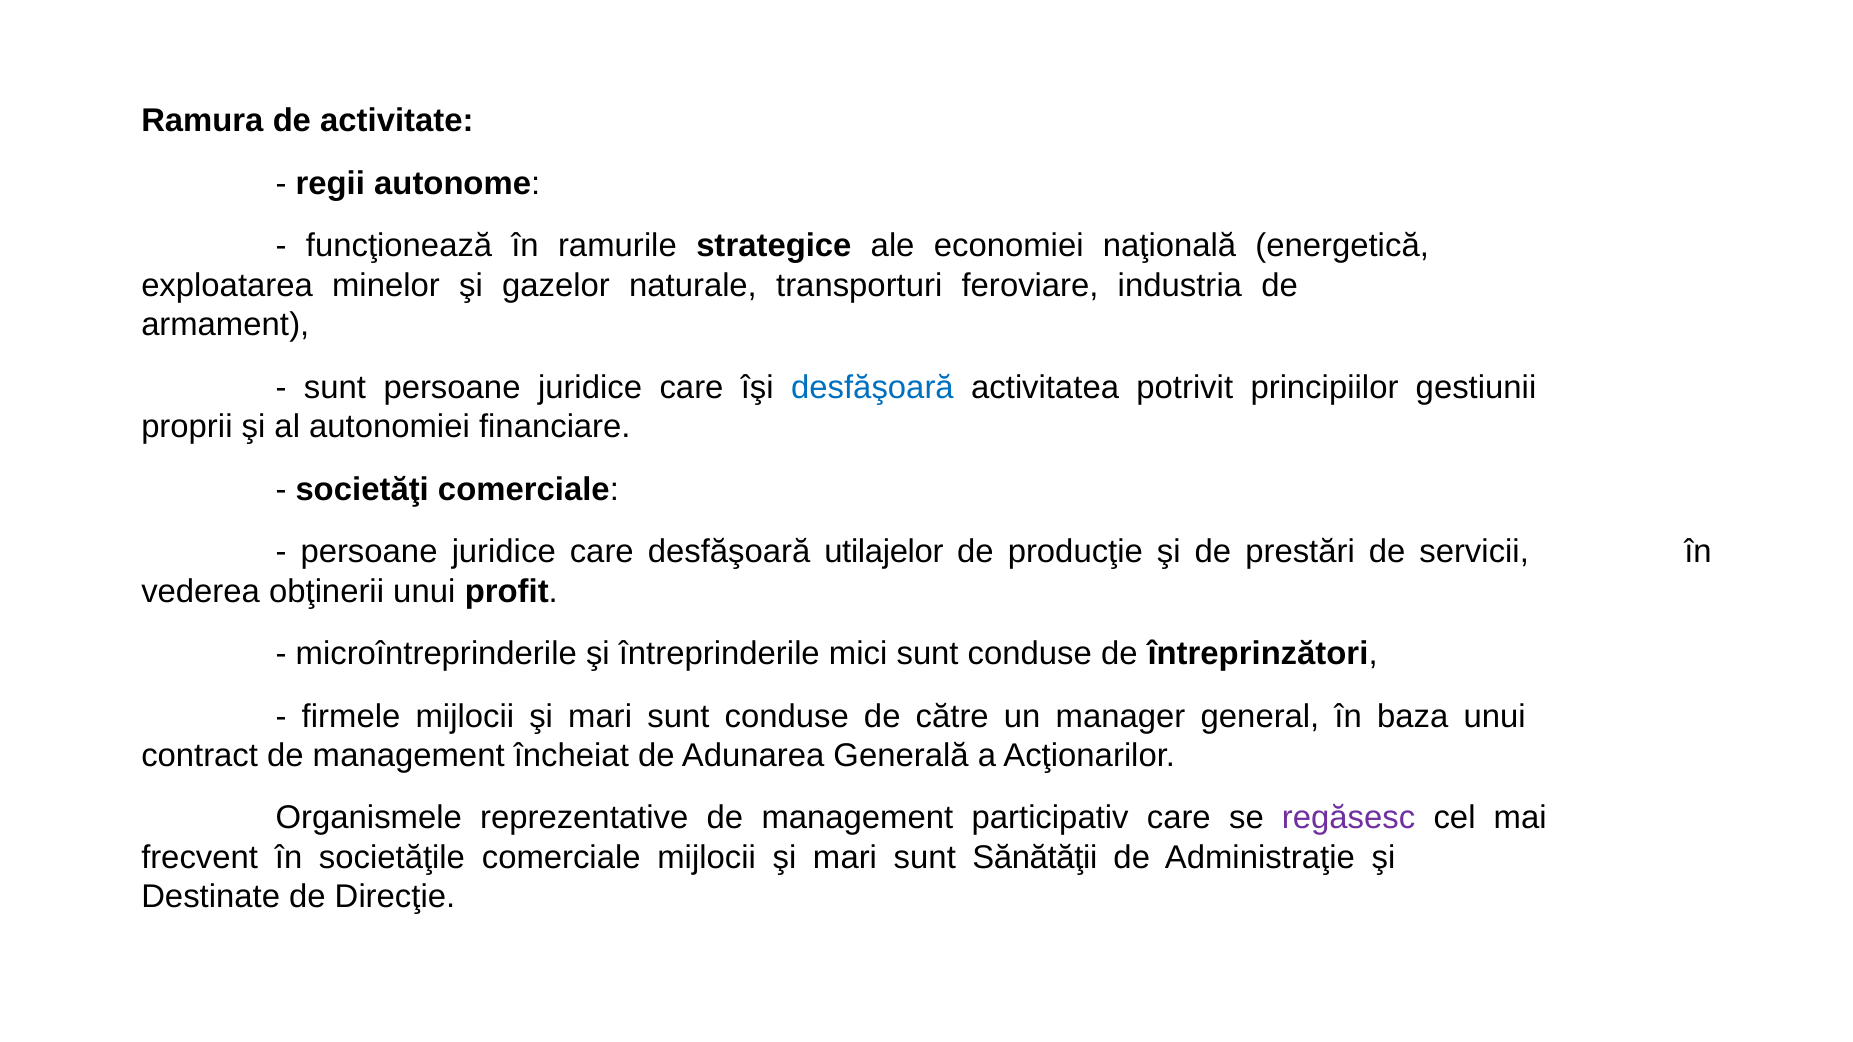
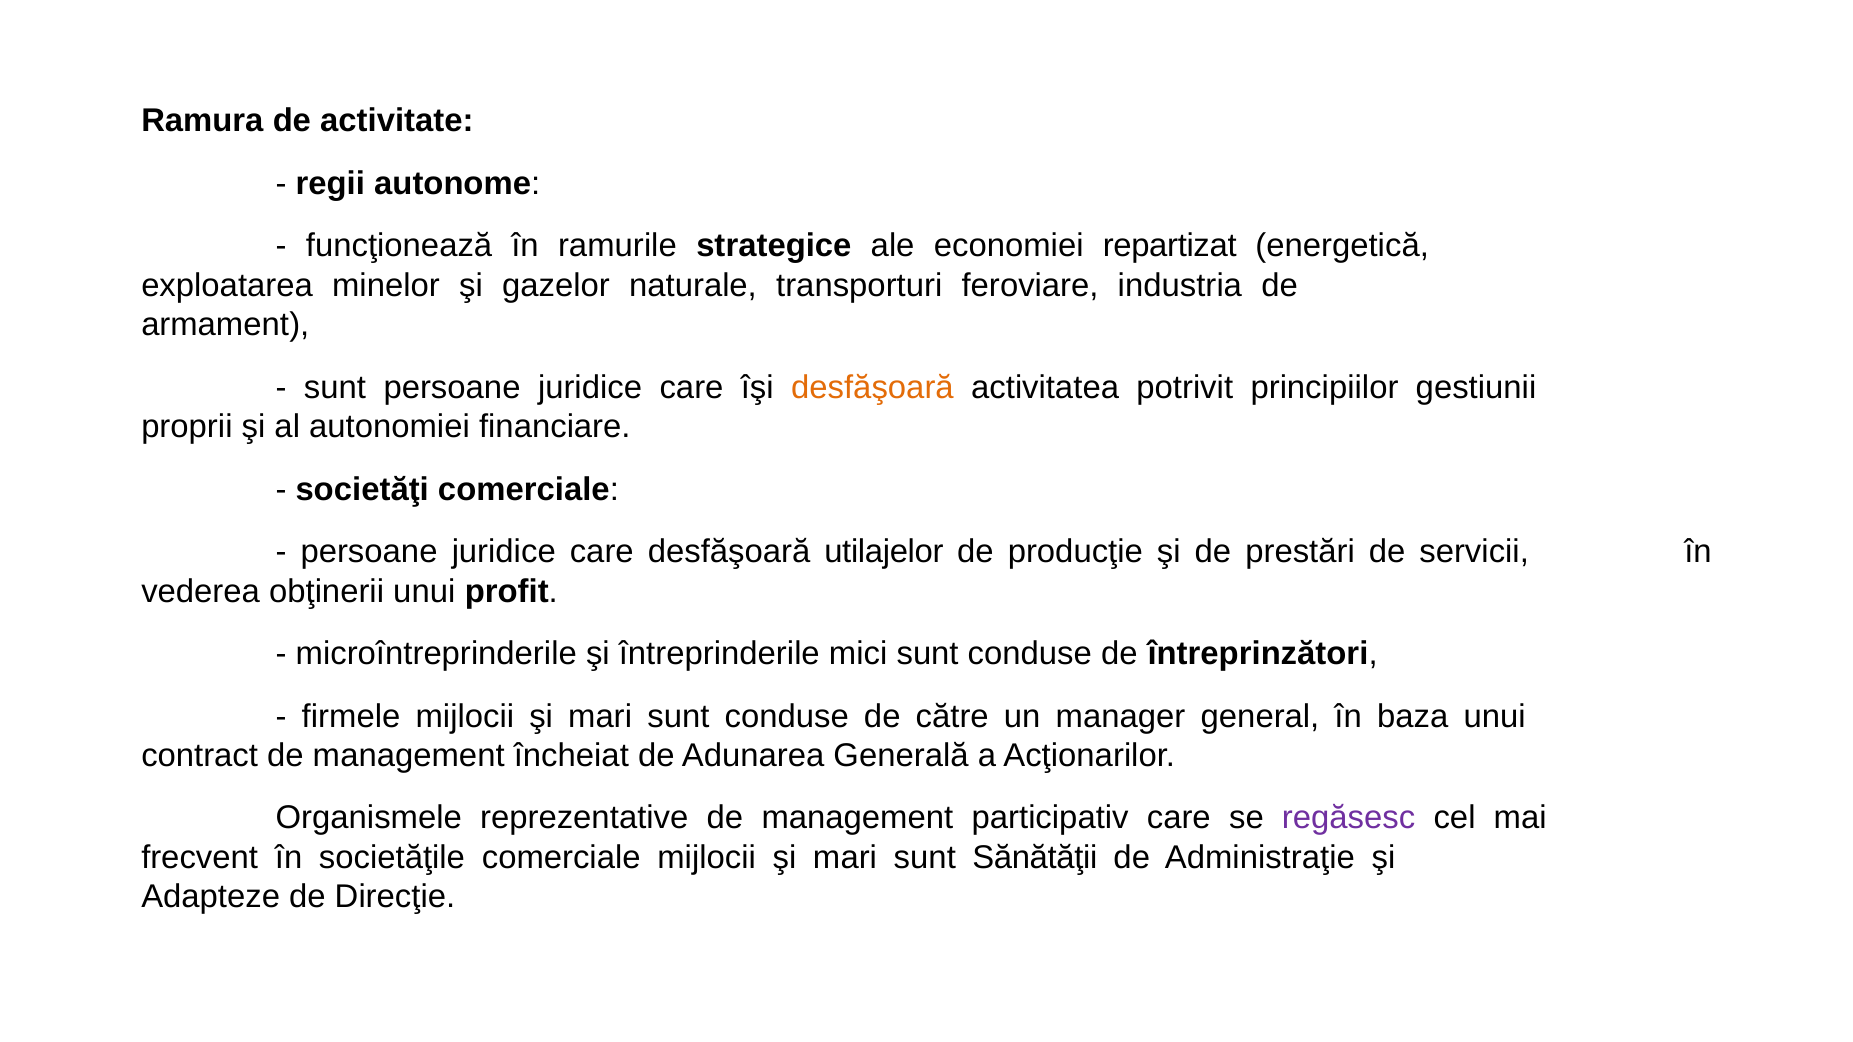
naţională: naţională -> repartizat
desfăşoară at (872, 387) colour: blue -> orange
Destinate: Destinate -> Adapteze
